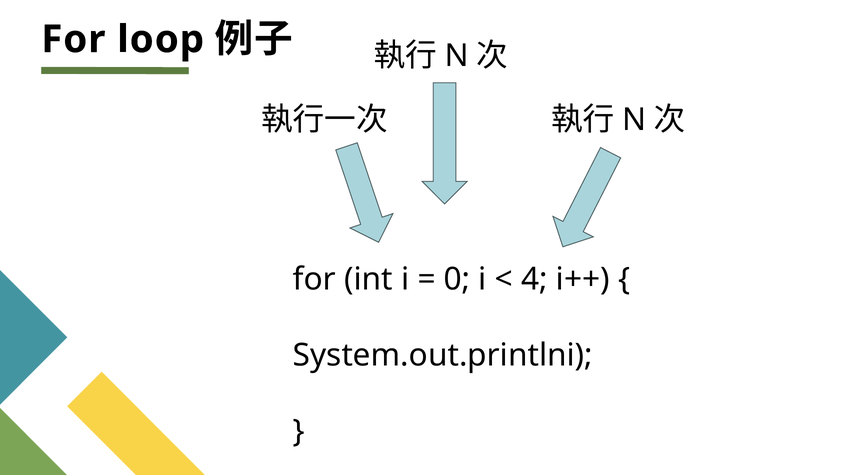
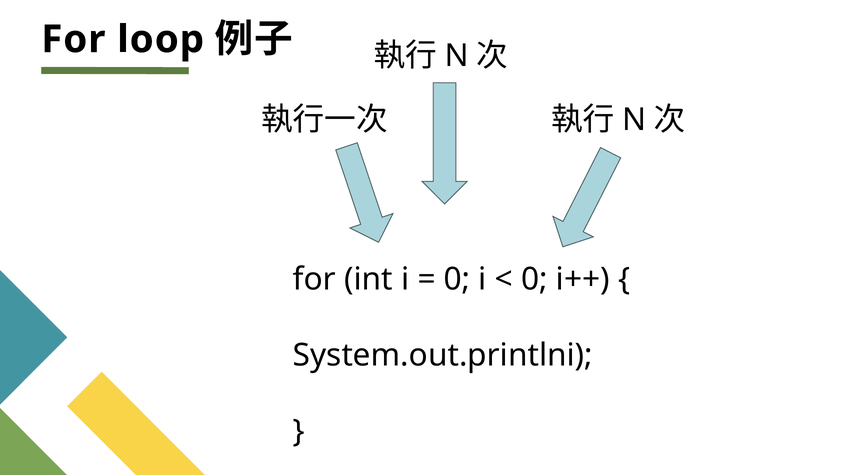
4 at (534, 279): 4 -> 0
